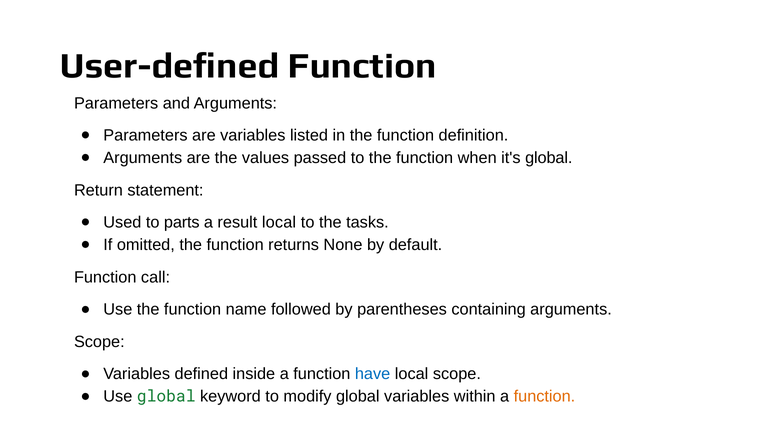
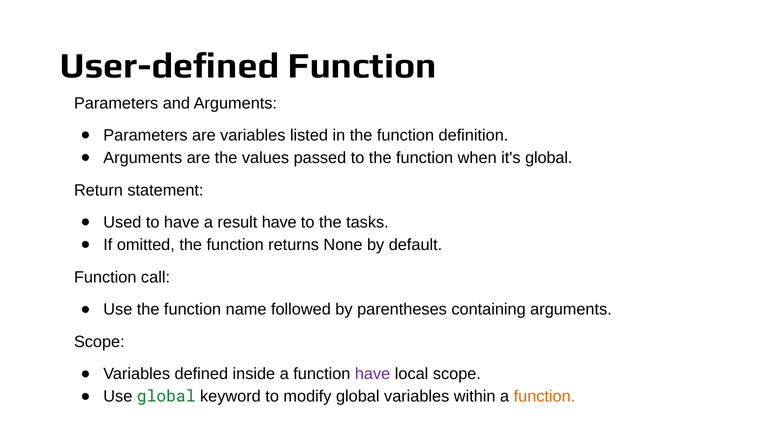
to parts: parts -> have
result local: local -> have
have at (373, 374) colour: blue -> purple
